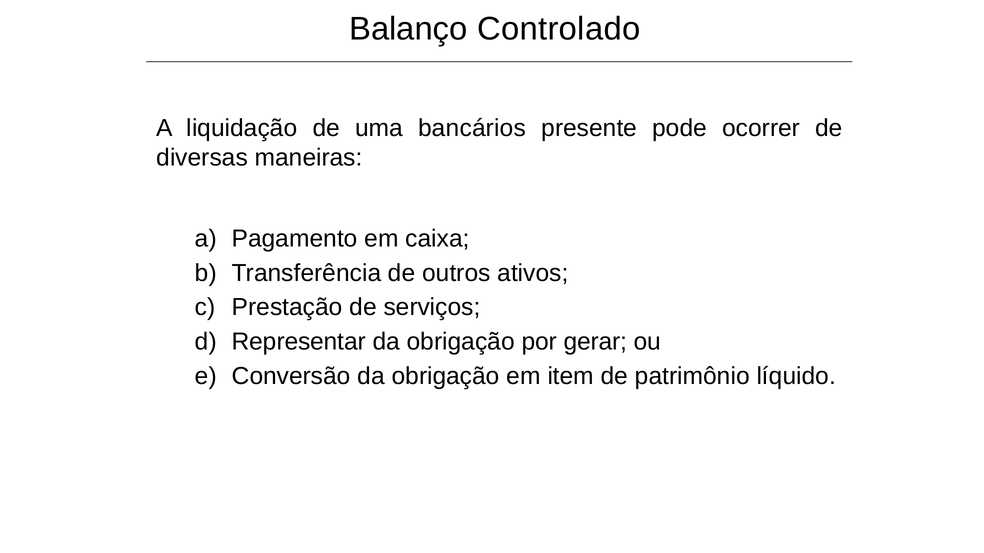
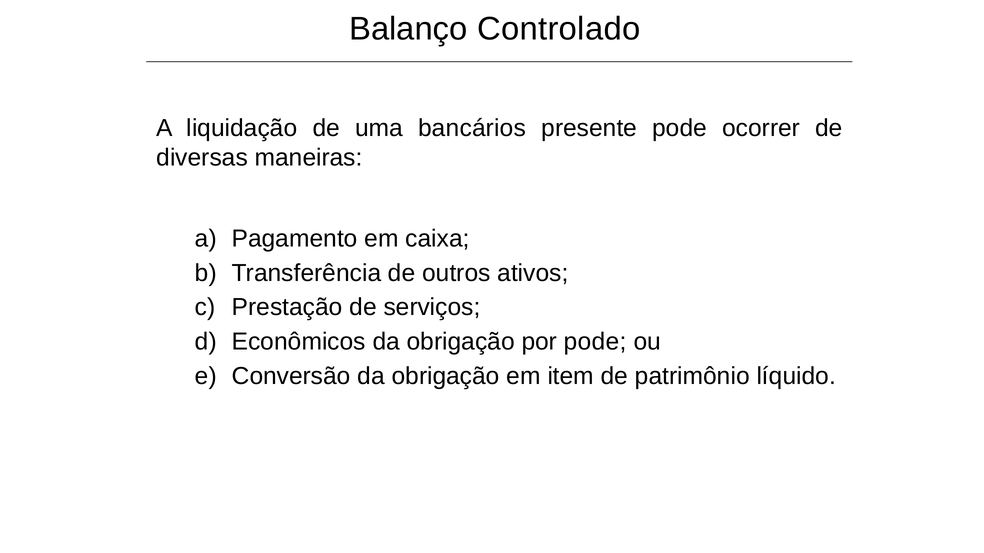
Representar: Representar -> Econômicos
por gerar: gerar -> pode
